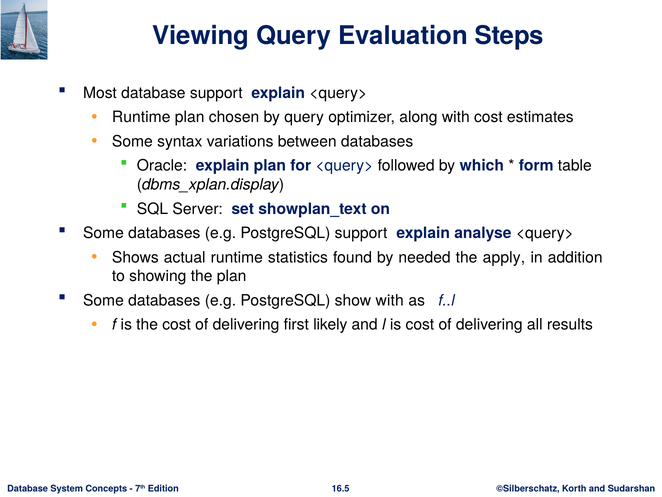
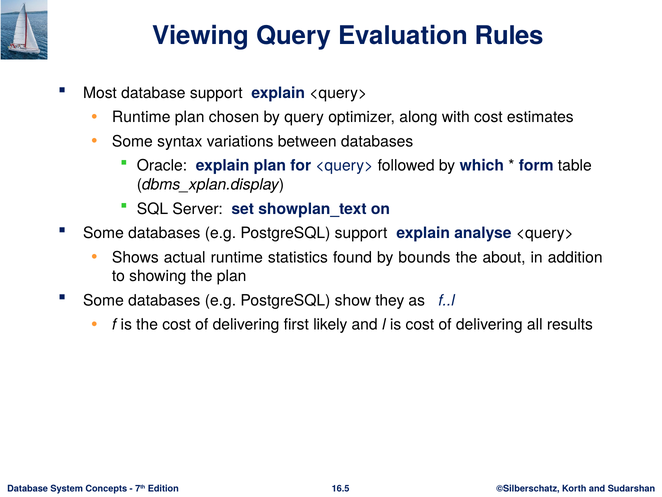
Steps: Steps -> Rules
needed: needed -> bounds
apply: apply -> about
show with: with -> they
